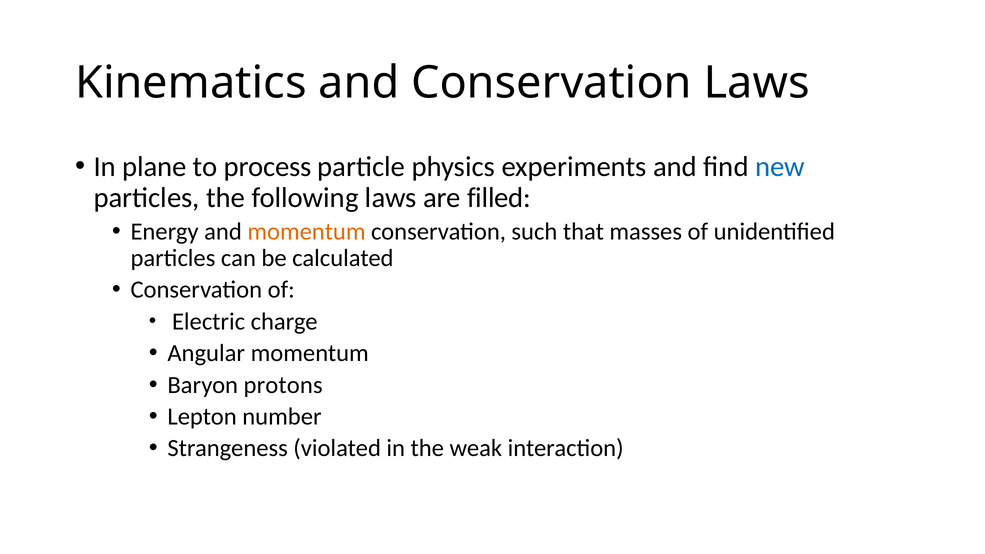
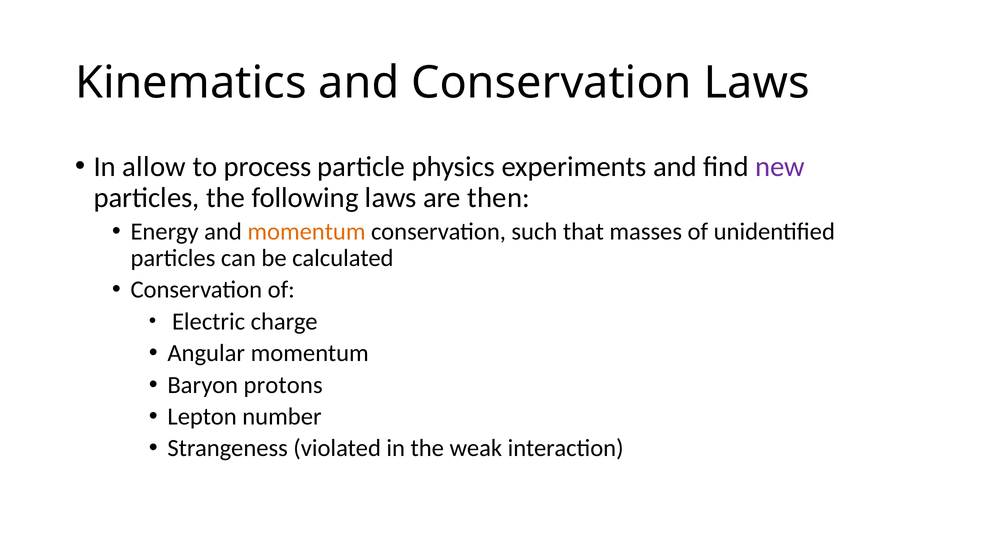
plane: plane -> allow
new colour: blue -> purple
filled: filled -> then
